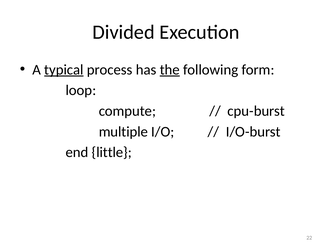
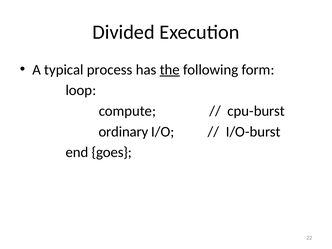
typical underline: present -> none
multiple: multiple -> ordinary
little: little -> goes
